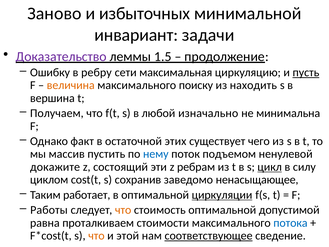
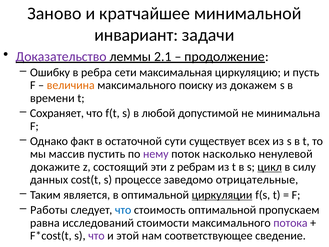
избыточных: избыточных -> кратчайшее
1.5: 1.5 -> 2.1
ребру: ребру -> ребра
пусть underline: present -> none
находить: находить -> докажем
вершина: вершина -> времени
Получаем: Получаем -> Сохраняет
изначально: изначально -> допустимой
этих: этих -> сути
чего: чего -> всех
нему colour: blue -> purple
подъемом: подъемом -> насколько
циклом: циклом -> данных
сохранив: сохранив -> процессе
ненасыщающее: ненасыщающее -> отрицательные
работает: работает -> является
что at (123, 210) colour: orange -> blue
допустимой: допустимой -> пропускаем
проталкиваем: проталкиваем -> исследований
потока colour: blue -> purple
что at (96, 235) colour: orange -> purple
соответствующее underline: present -> none
